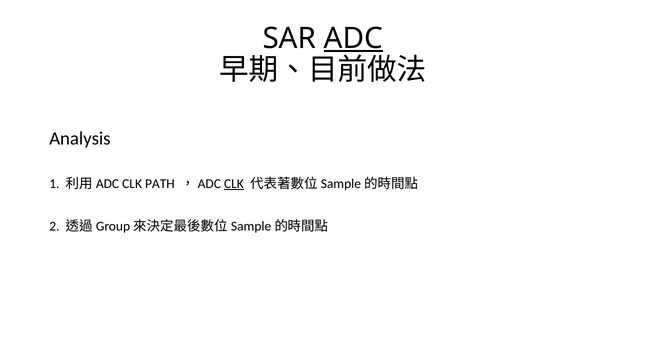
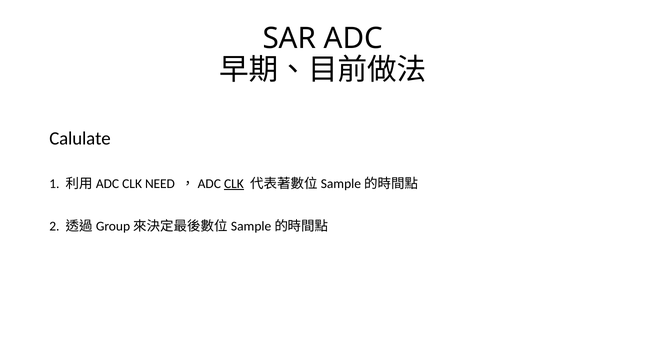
ADC underline: present -> none
Analysis: Analysis -> Calulate
PATH: PATH -> NEED
